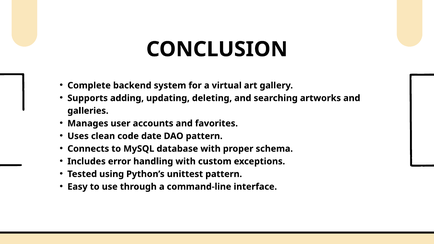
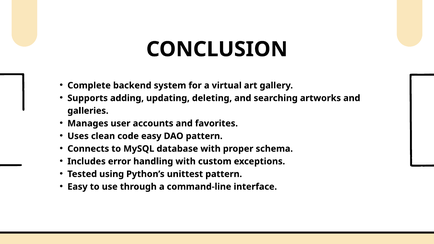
code date: date -> easy
